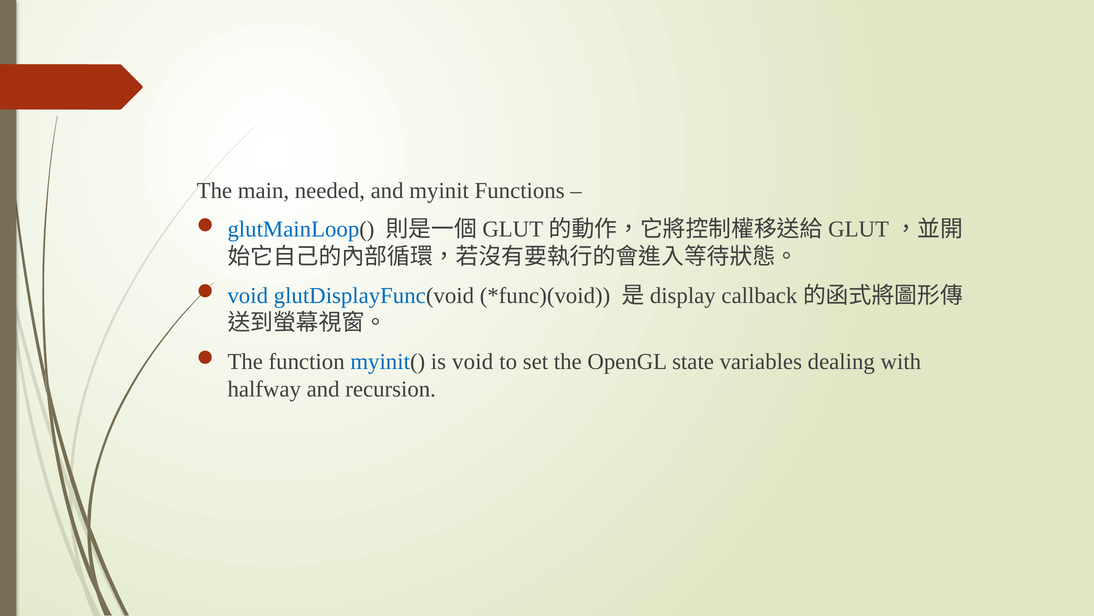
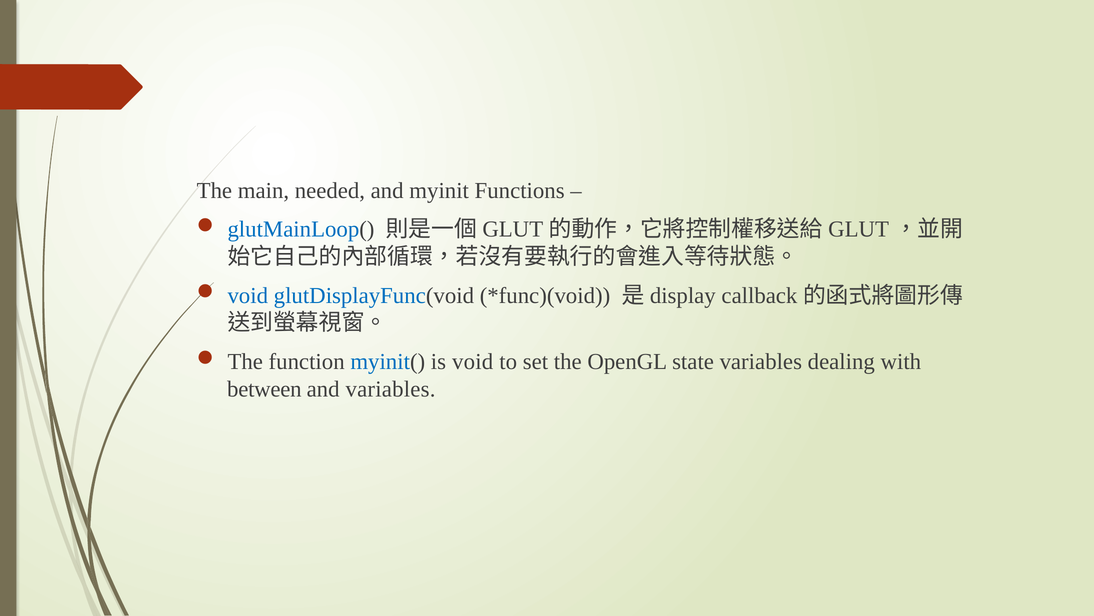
halfway: halfway -> between
and recursion: recursion -> variables
